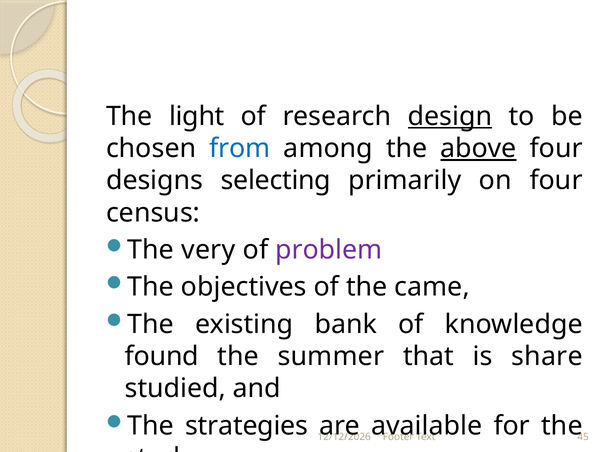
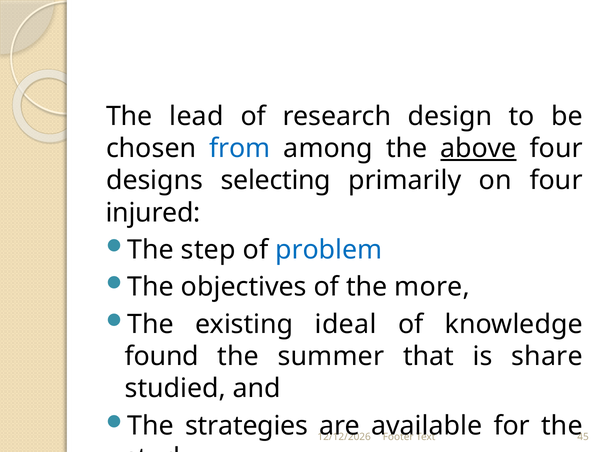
light: light -> lead
design underline: present -> none
census: census -> injured
very: very -> step
problem colour: purple -> blue
came: came -> more
bank: bank -> ideal
